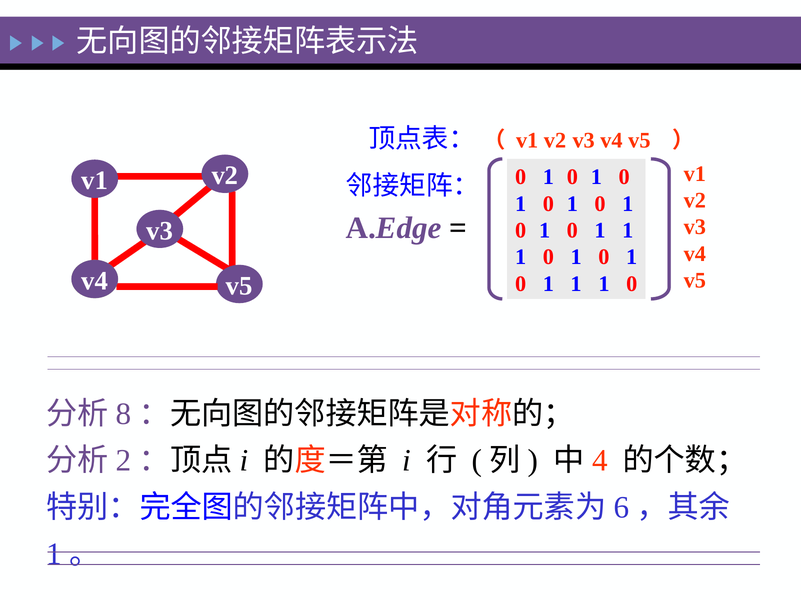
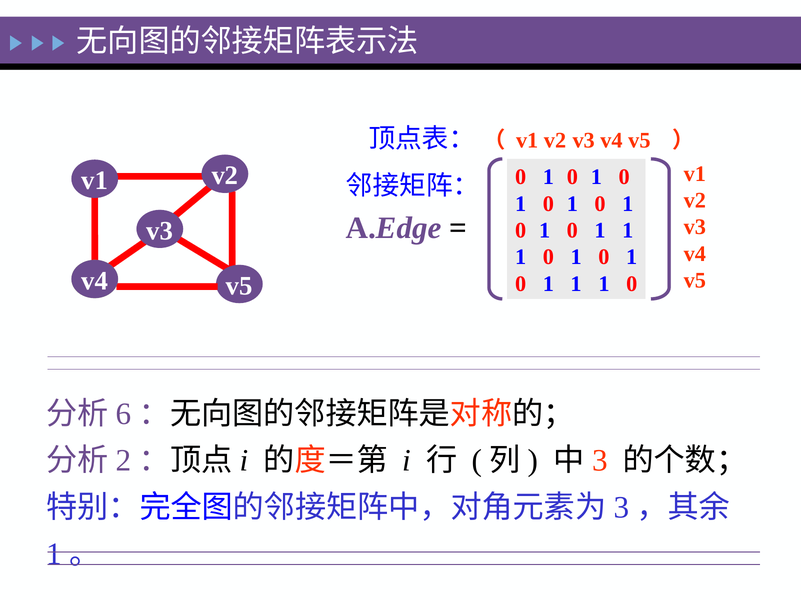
8: 8 -> 6
4 at (600, 461): 4 -> 3
6 at (621, 508): 6 -> 3
